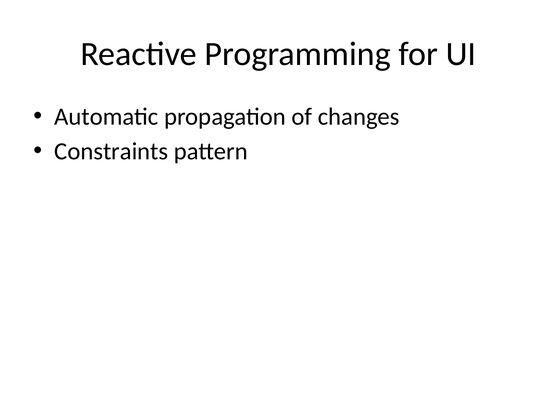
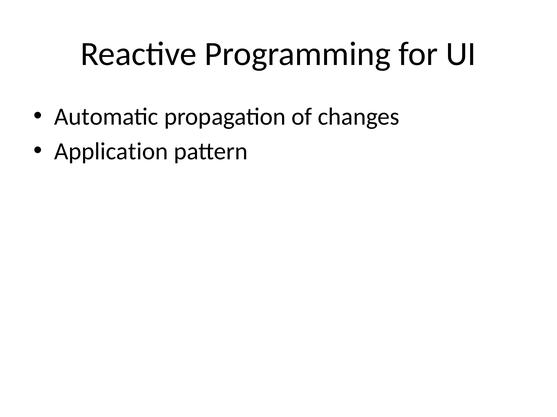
Constraints: Constraints -> Application
